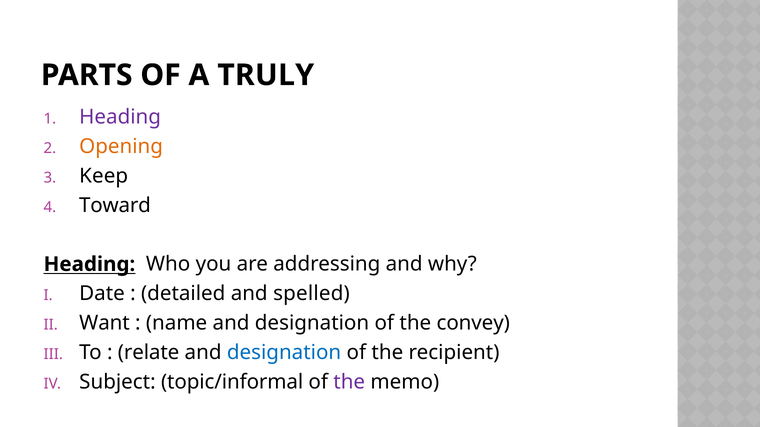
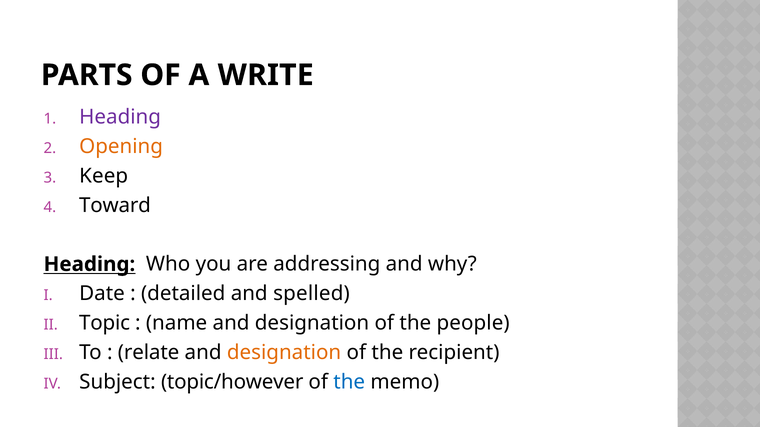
TRULY: TRULY -> WRITE
Want: Want -> Topic
convey: convey -> people
designation at (284, 353) colour: blue -> orange
topic/informal: topic/informal -> topic/however
the at (349, 383) colour: purple -> blue
